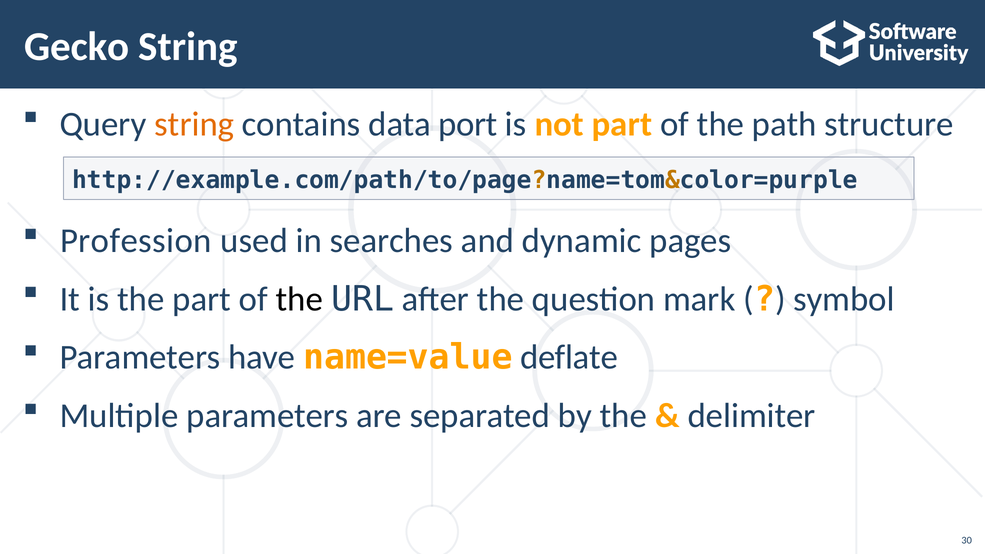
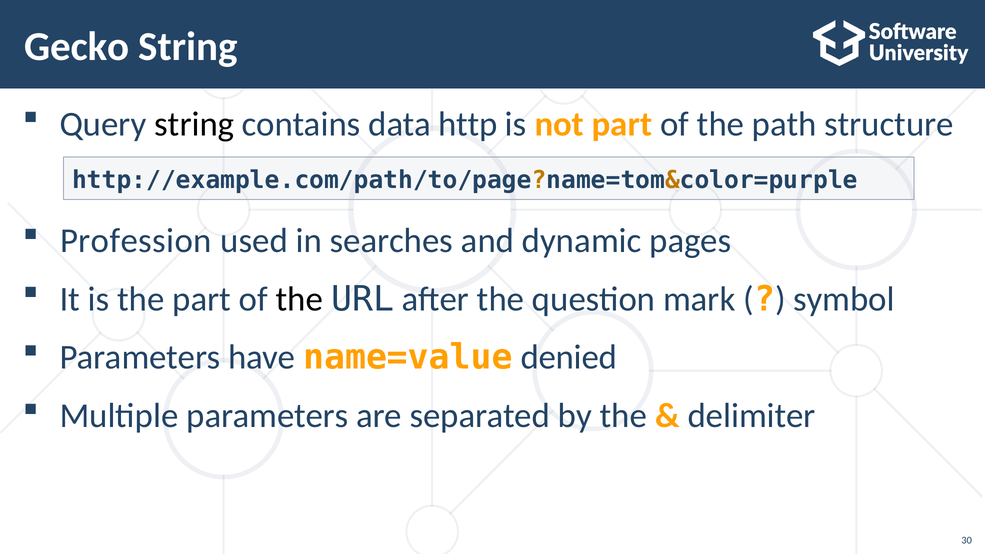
string at (194, 124) colour: orange -> black
port: port -> http
deflate: deflate -> denied
